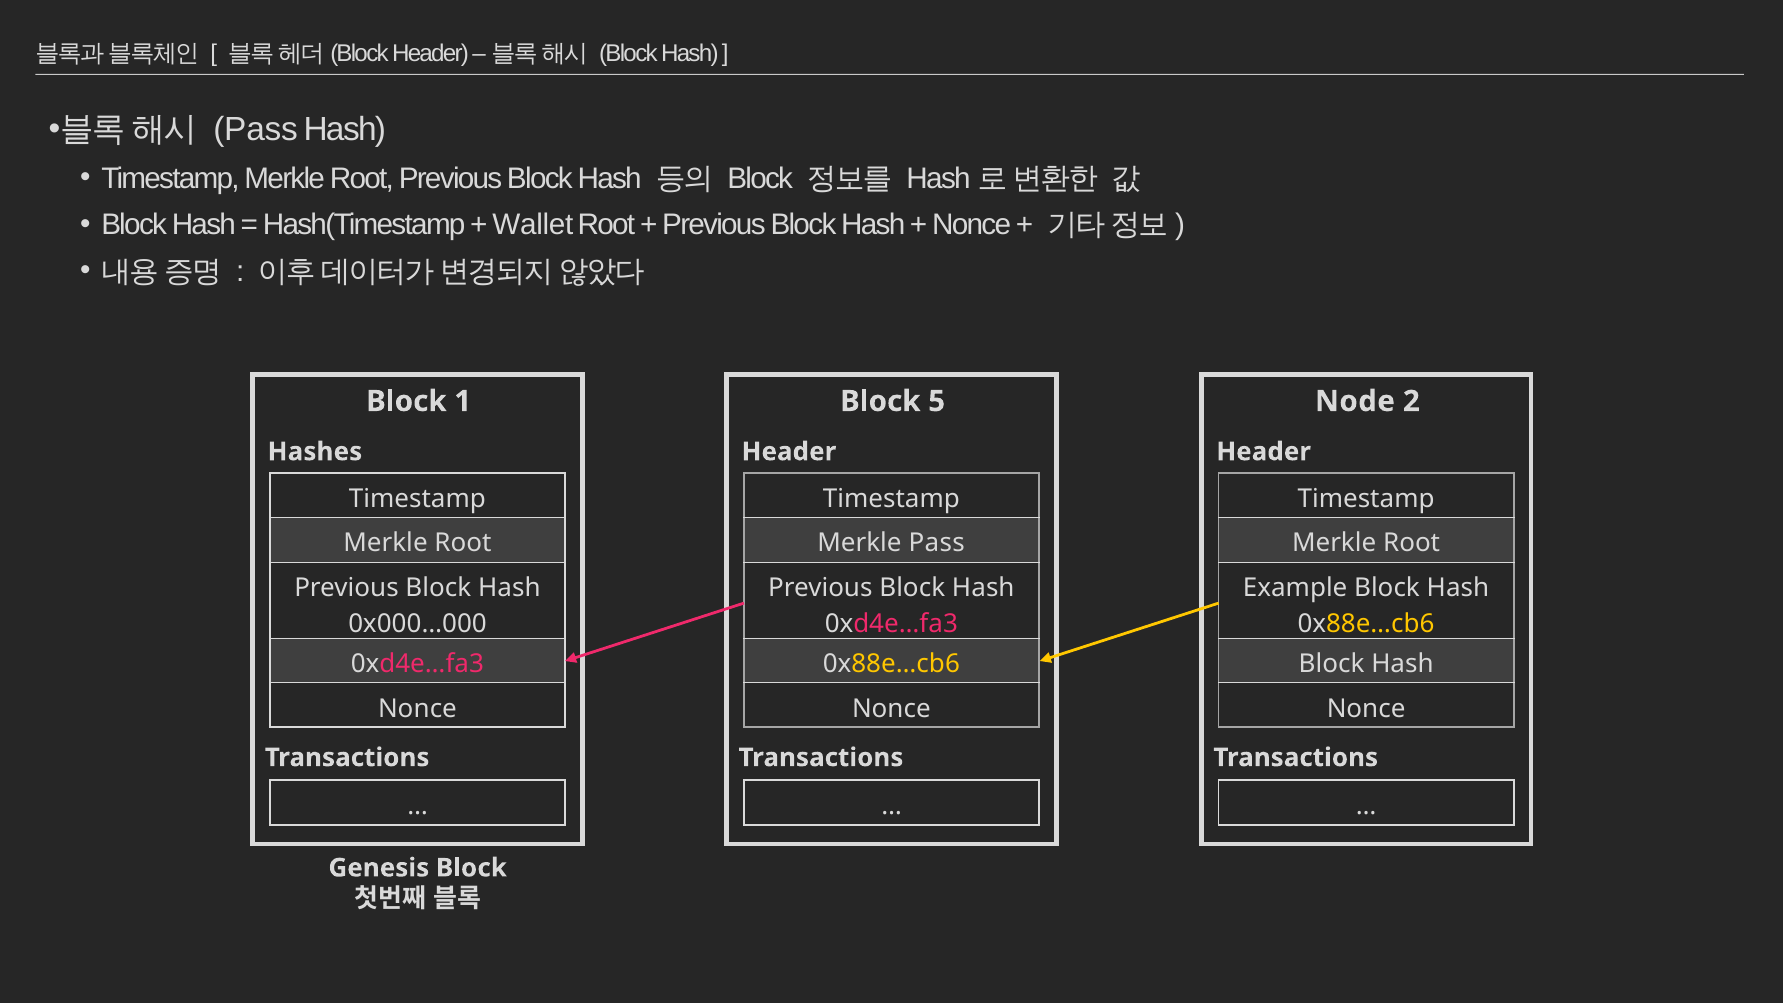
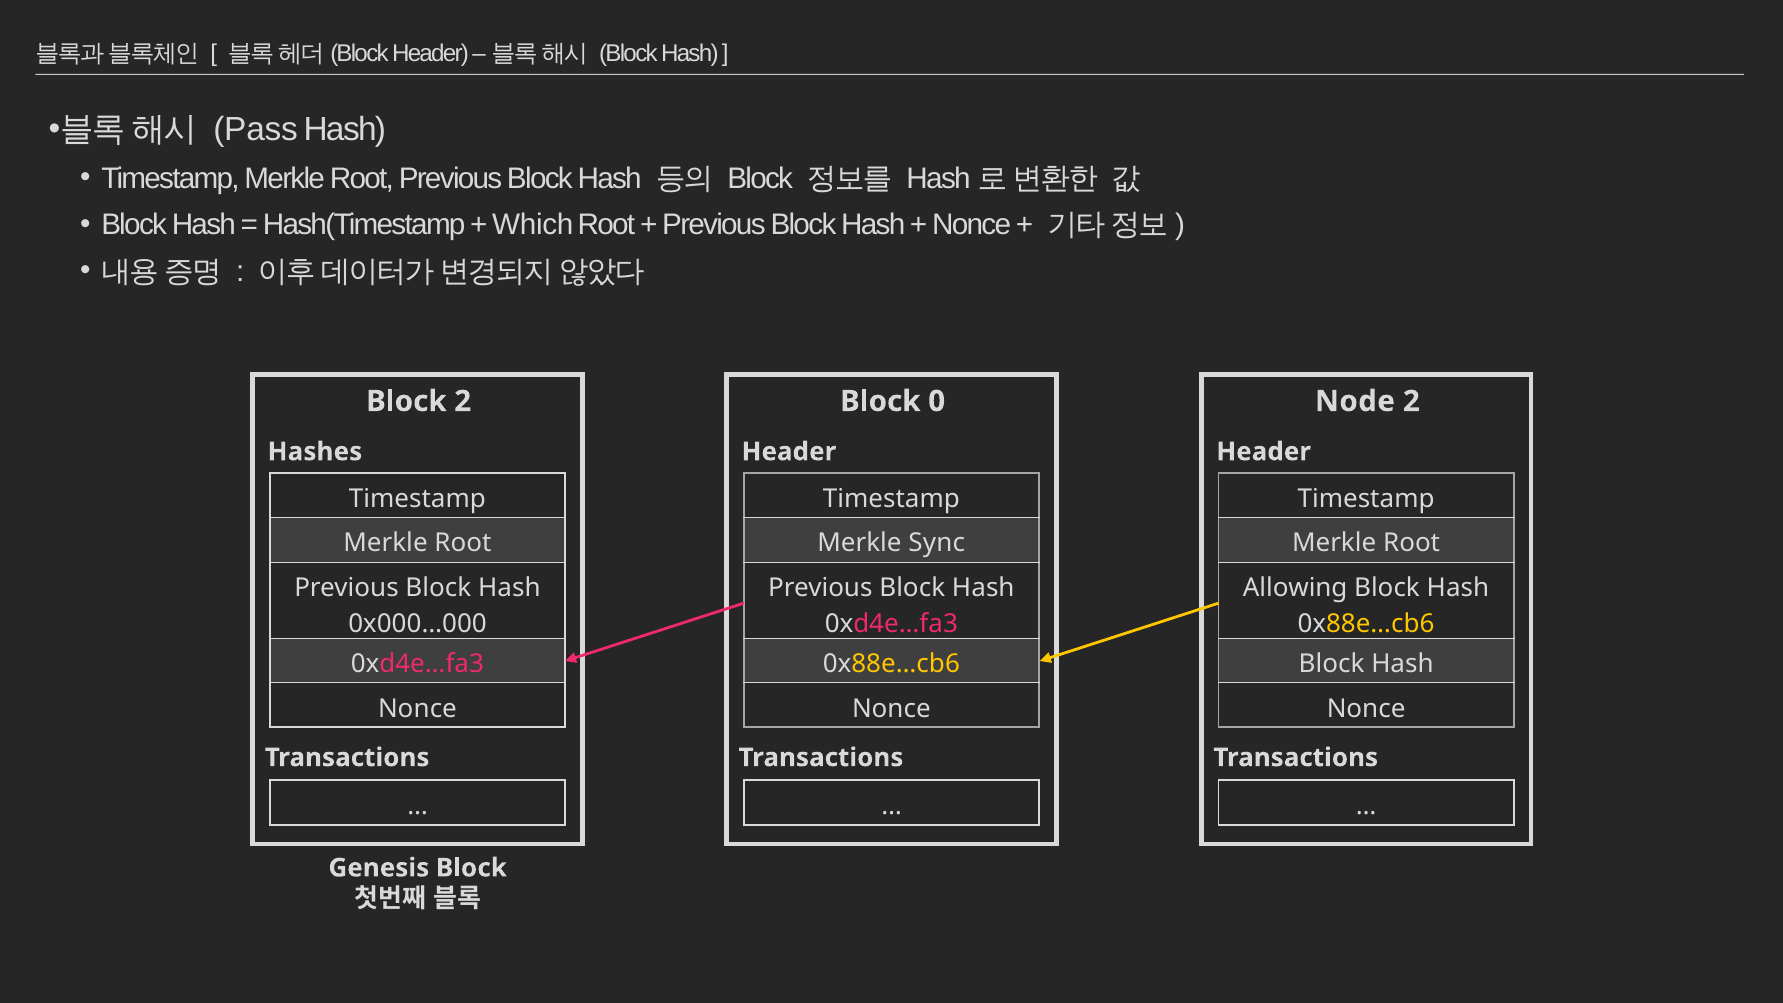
Wallet: Wallet -> Which
Block 1: 1 -> 2
5: 5 -> 0
Merkle Pass: Pass -> Sync
Example: Example -> Allowing
